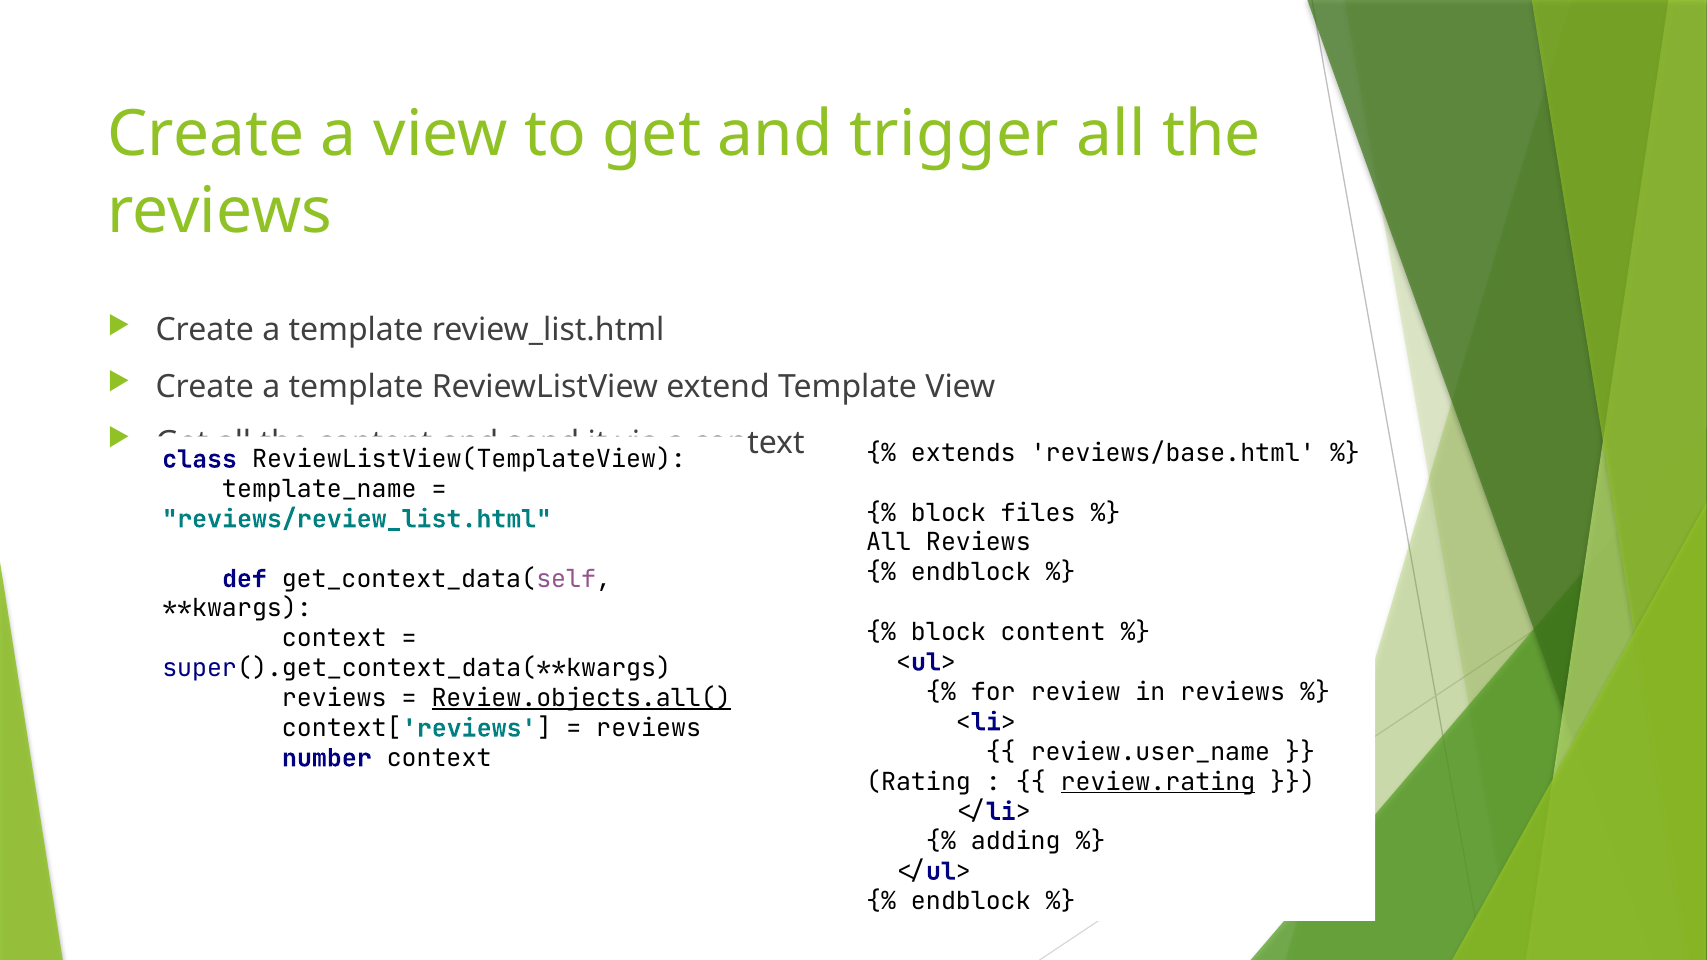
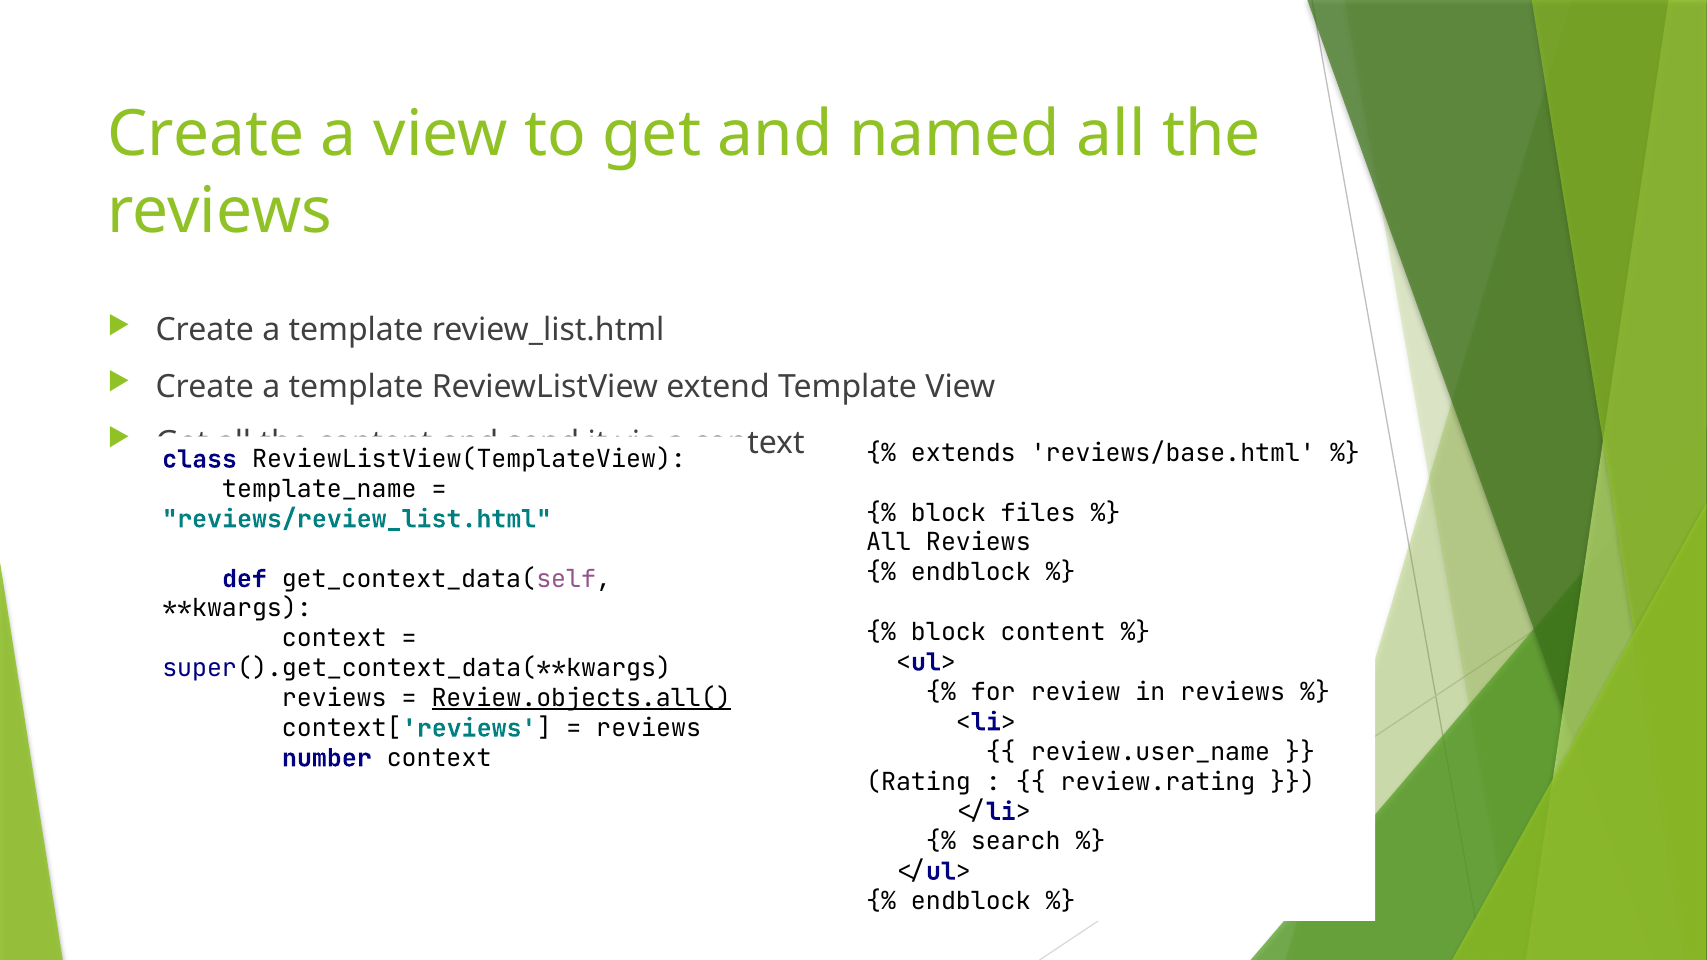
trigger: trigger -> named
review.rating underline: present -> none
adding: adding -> search
